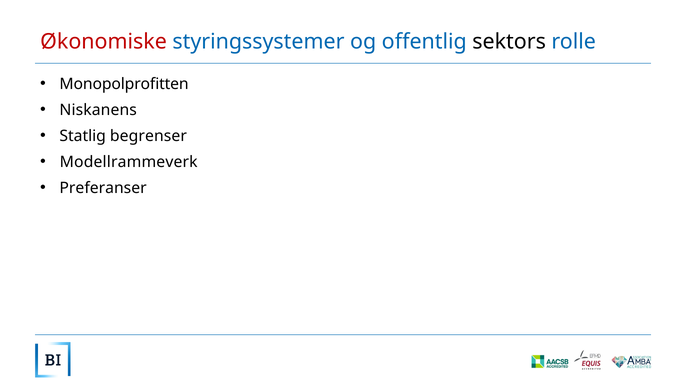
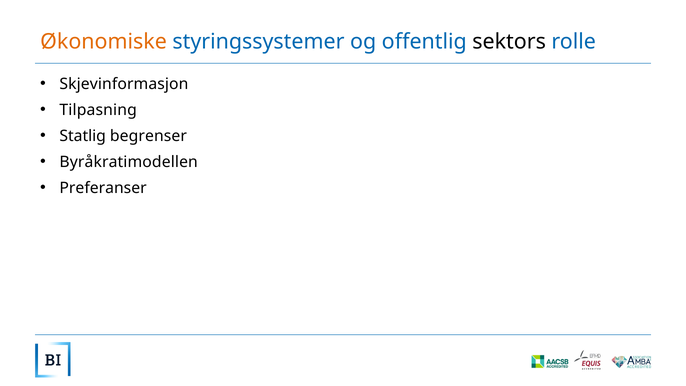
Økonomiske colour: red -> orange
Monopolprofitten: Monopolprofitten -> Skjevinformasjon
Niskanens: Niskanens -> Tilpasning
Modellrammeverk: Modellrammeverk -> Byråkratimodellen
